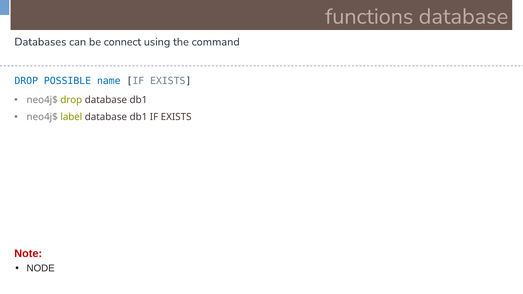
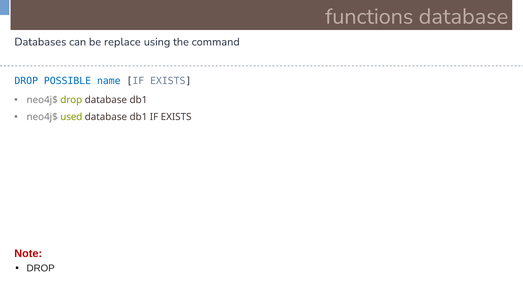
connect: connect -> replace
label: label -> used
NODE at (41, 269): NODE -> DROP
